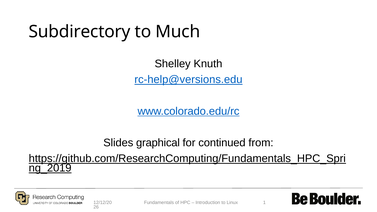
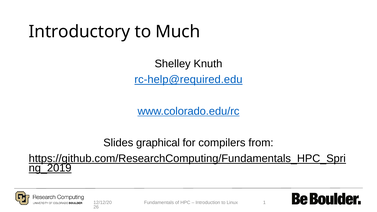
Subdirectory: Subdirectory -> Introductory
rc-help@versions.edu: rc-help@versions.edu -> rc-help@required.edu
continued: continued -> compilers
